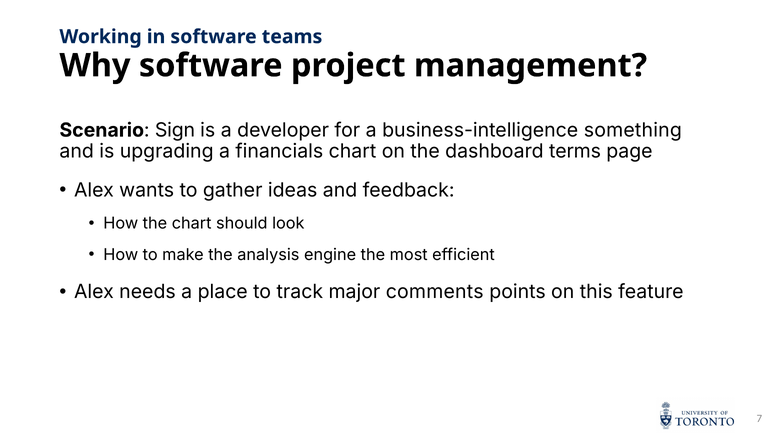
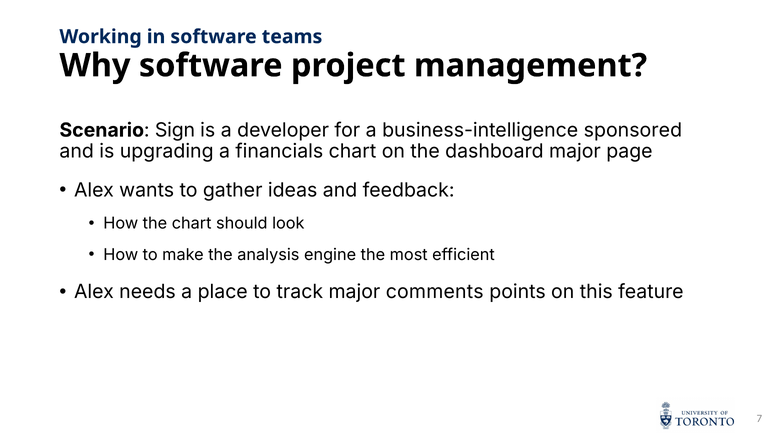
something: something -> sponsored
dashboard terms: terms -> major
